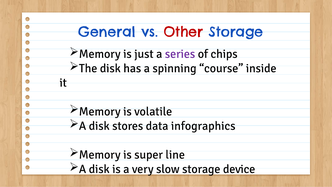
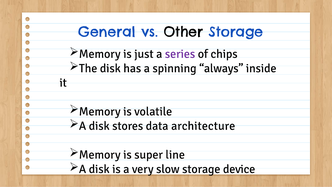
Other colour: red -> black
course: course -> always
infographics: infographics -> architecture
